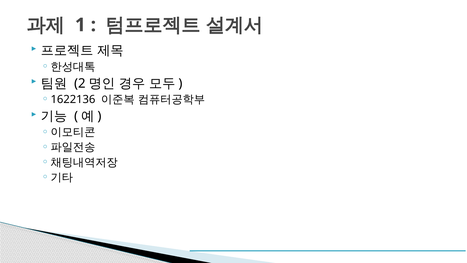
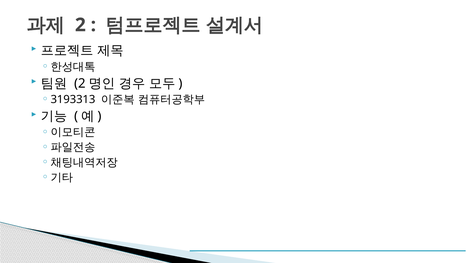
1 at (80, 25): 1 -> 2
1622136: 1622136 -> 3193313
